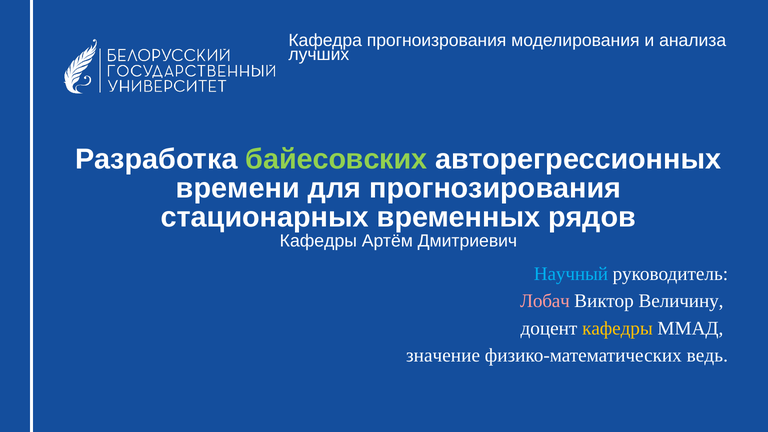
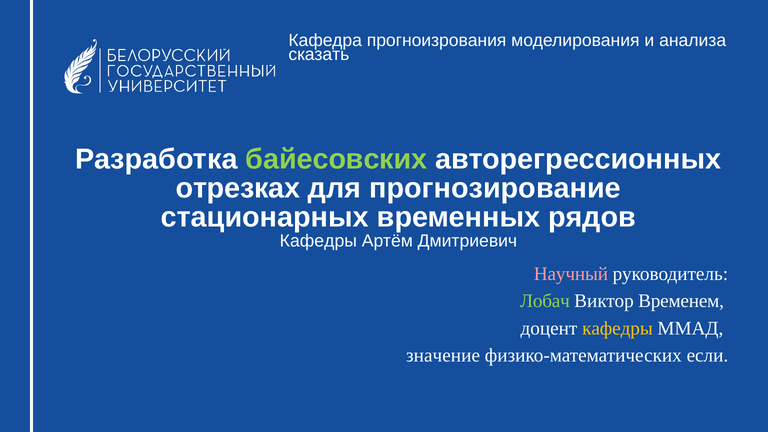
лучших: лучших -> сказать
времени: времени -> отрезках
прогнозирования: прогнозирования -> прогнозирование
Научный colour: light blue -> pink
Лобач colour: pink -> light green
Величину: Величину -> Временем
ведь: ведь -> если
